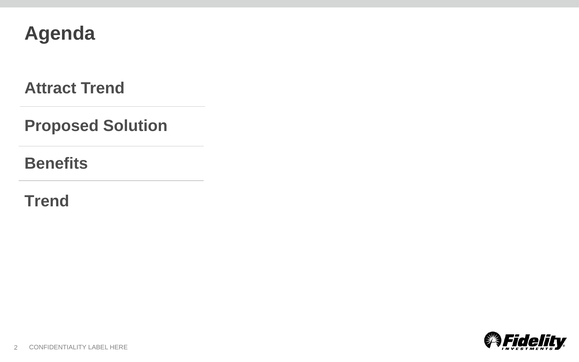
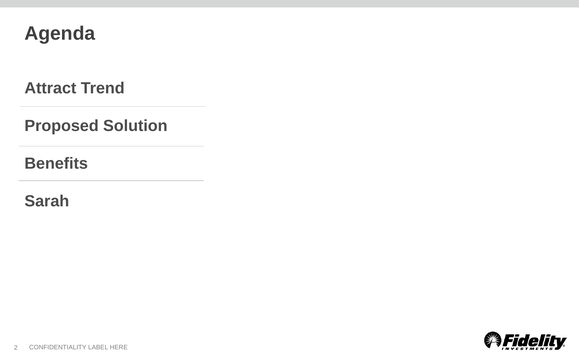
Trend at (47, 201): Trend -> Sarah
